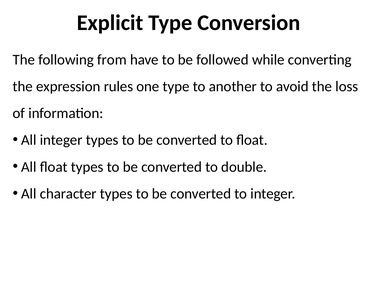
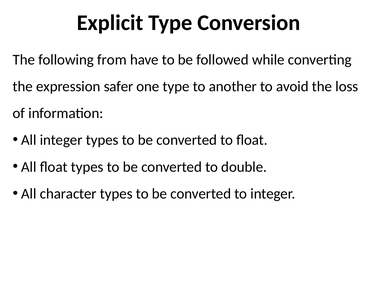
rules: rules -> safer
